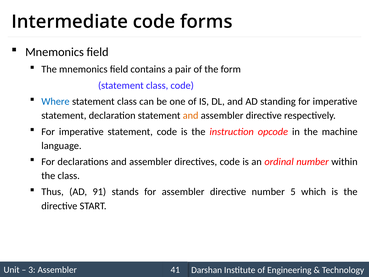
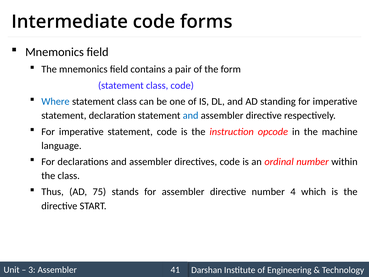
and at (191, 115) colour: orange -> blue
91: 91 -> 75
5: 5 -> 4
